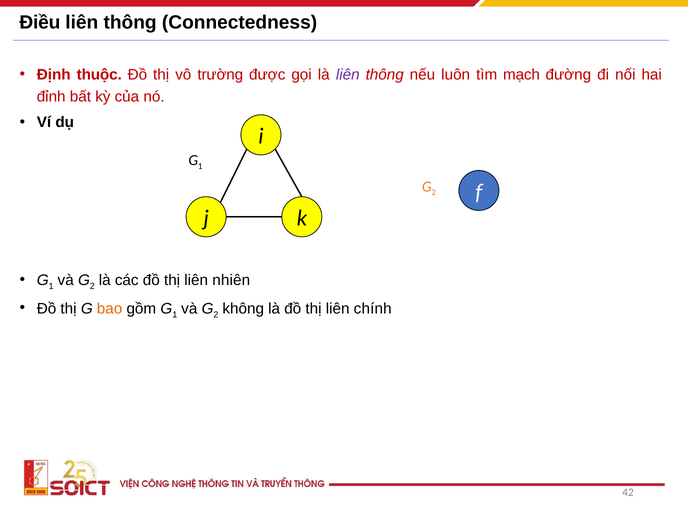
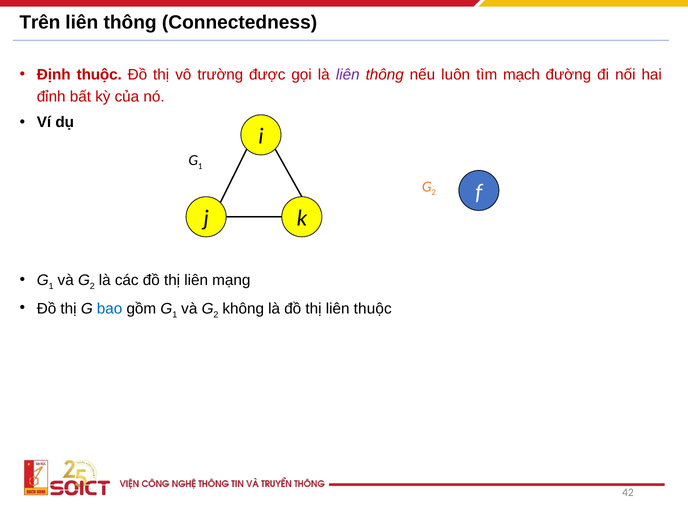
Điều: Điều -> Trên
nhiên: nhiên -> mạng
bao colour: orange -> blue
liên chính: chính -> thuộc
